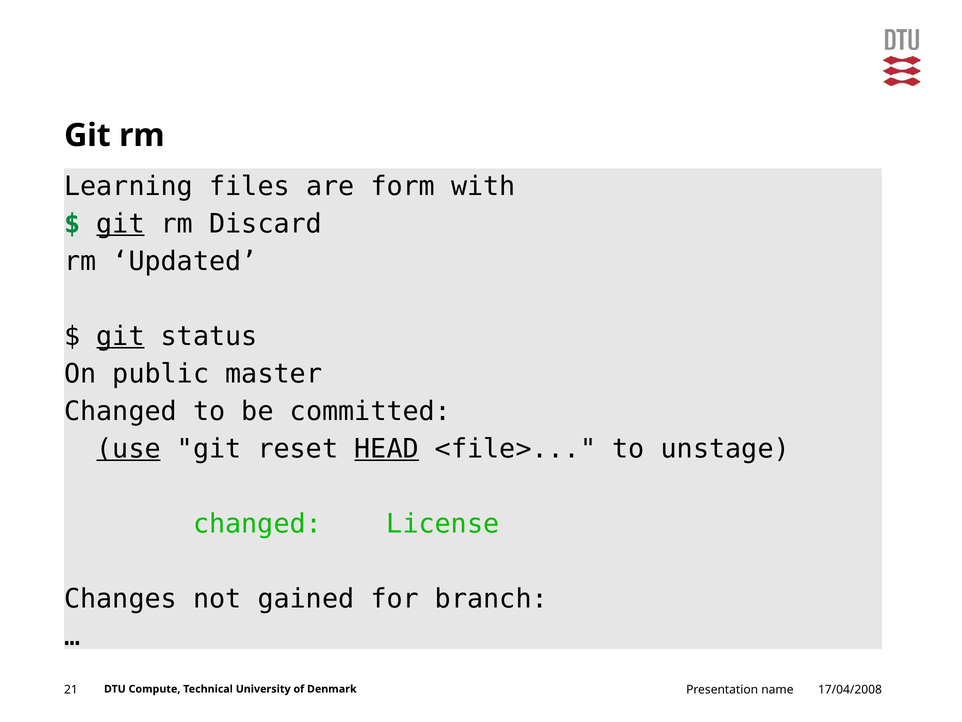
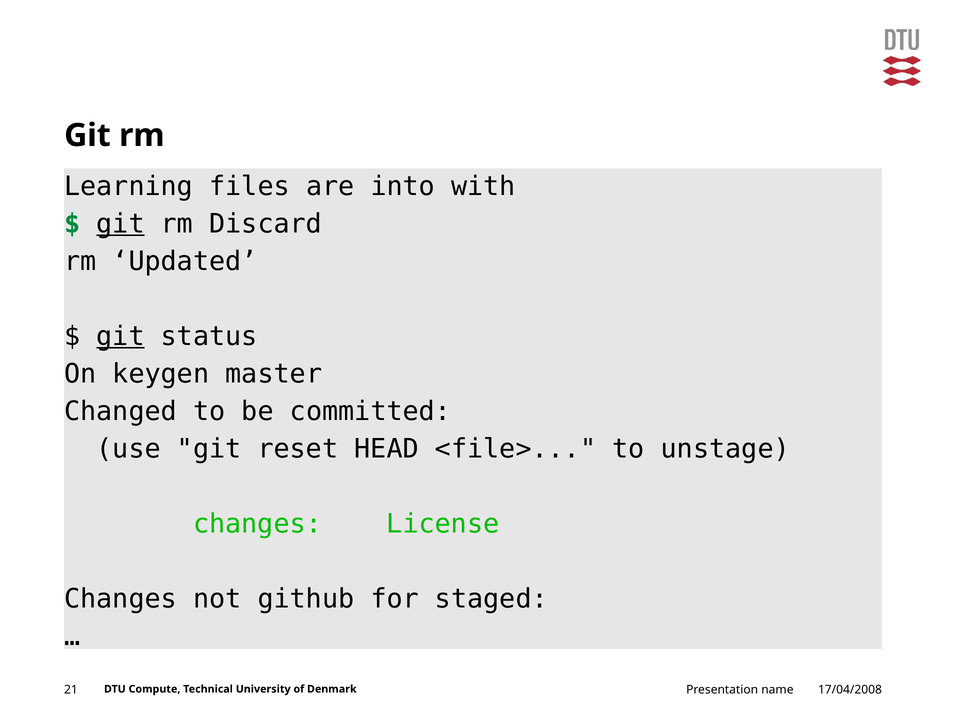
form: form -> into
public: public -> keygen
use underline: present -> none
HEAD underline: present -> none
changed at (257, 523): changed -> changes
gained: gained -> github
branch: branch -> staged
